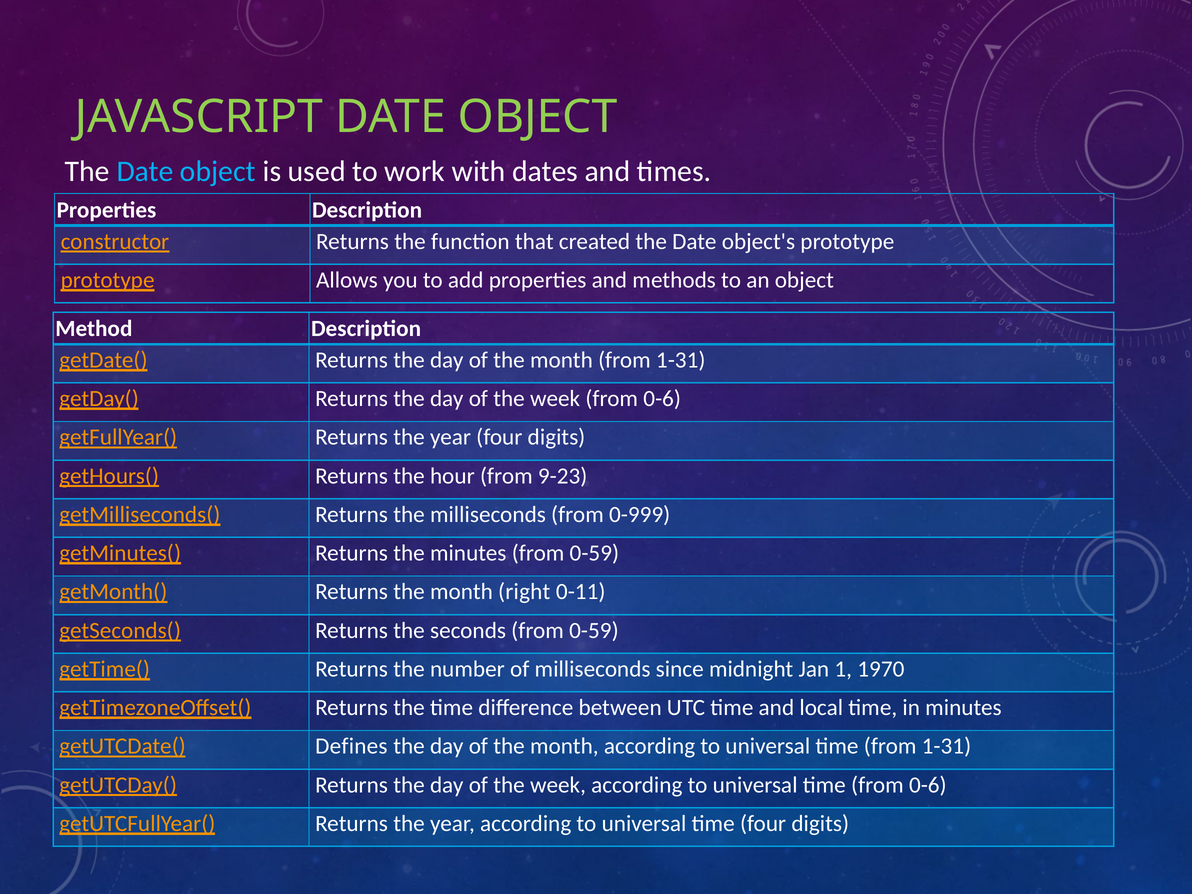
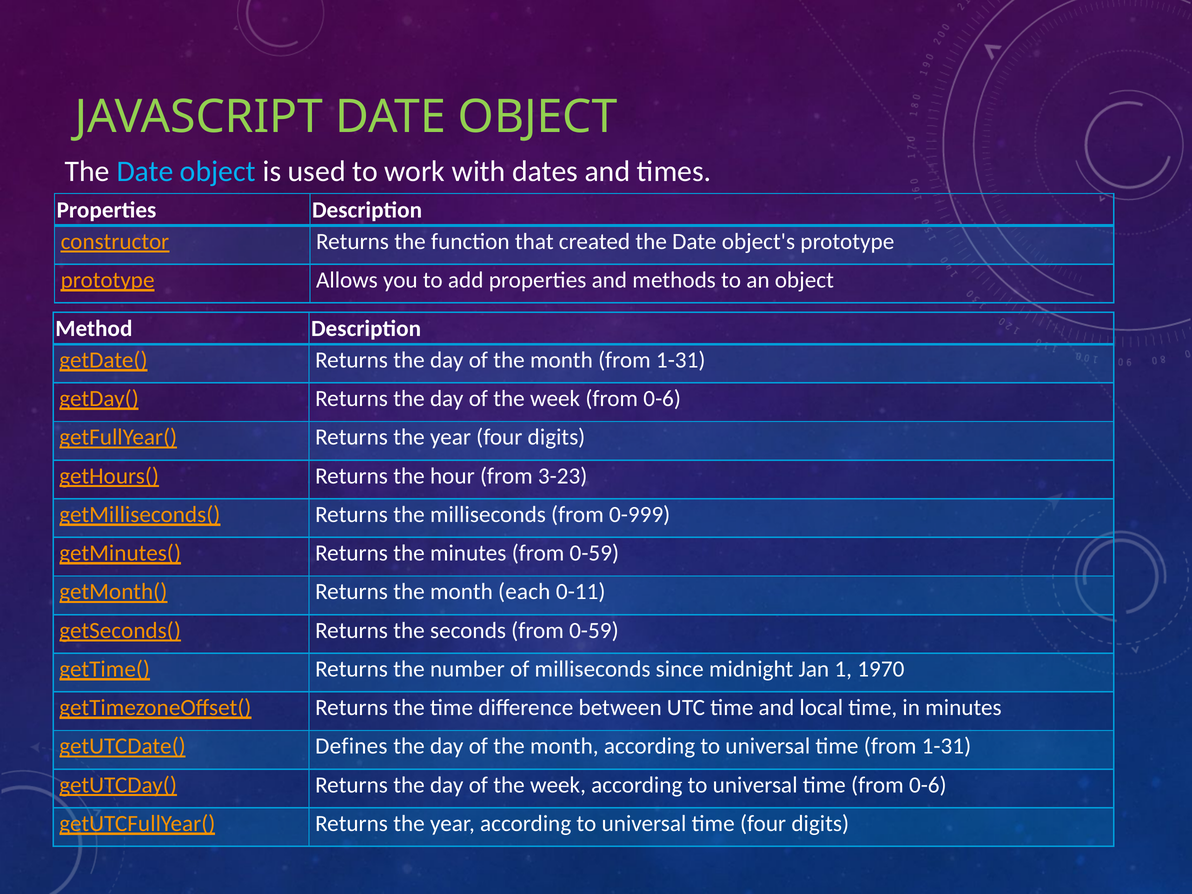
9-23: 9-23 -> 3-23
right: right -> each
